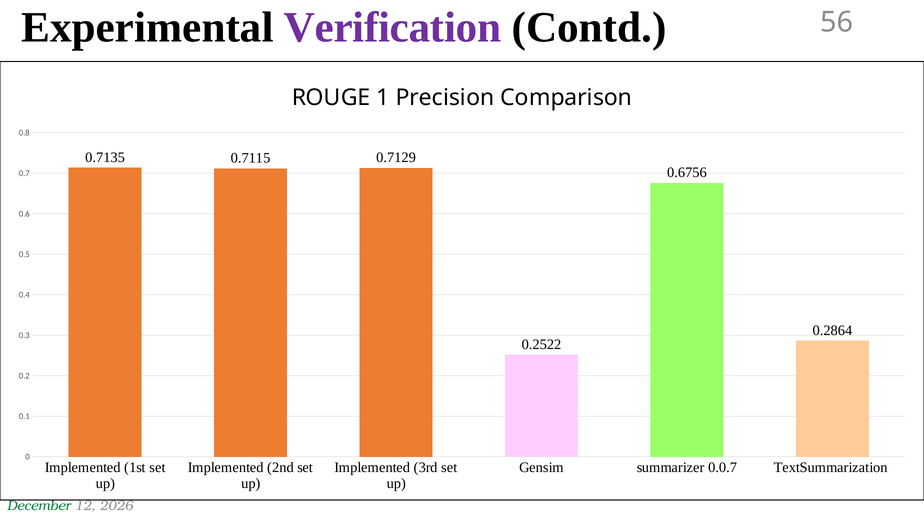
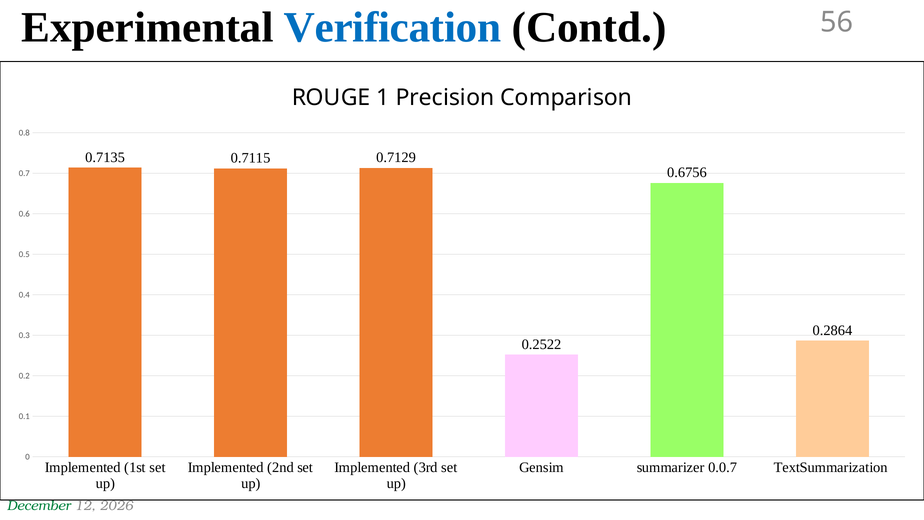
Verification colour: purple -> blue
